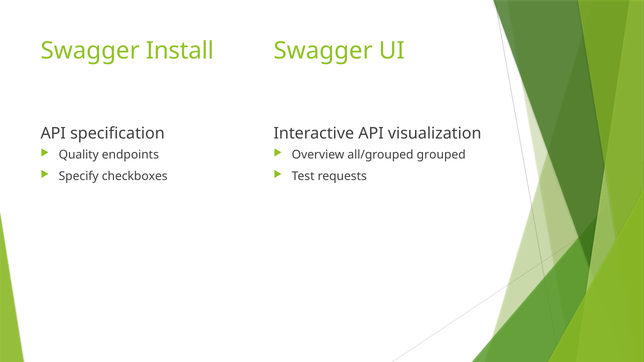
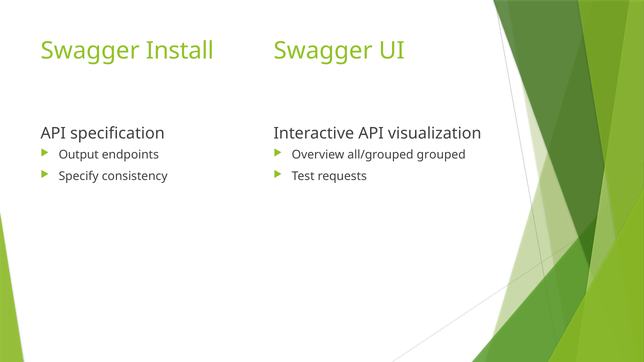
Quality: Quality -> Output
checkboxes: checkboxes -> consistency
